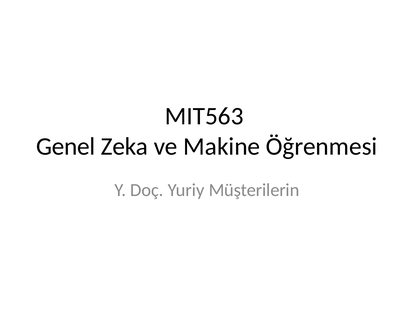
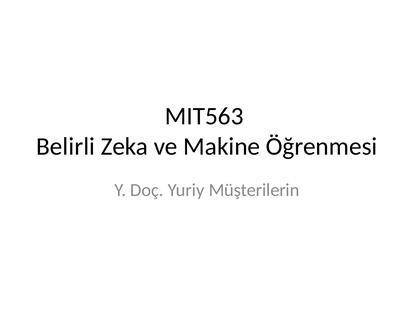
Genel: Genel -> Belirli
